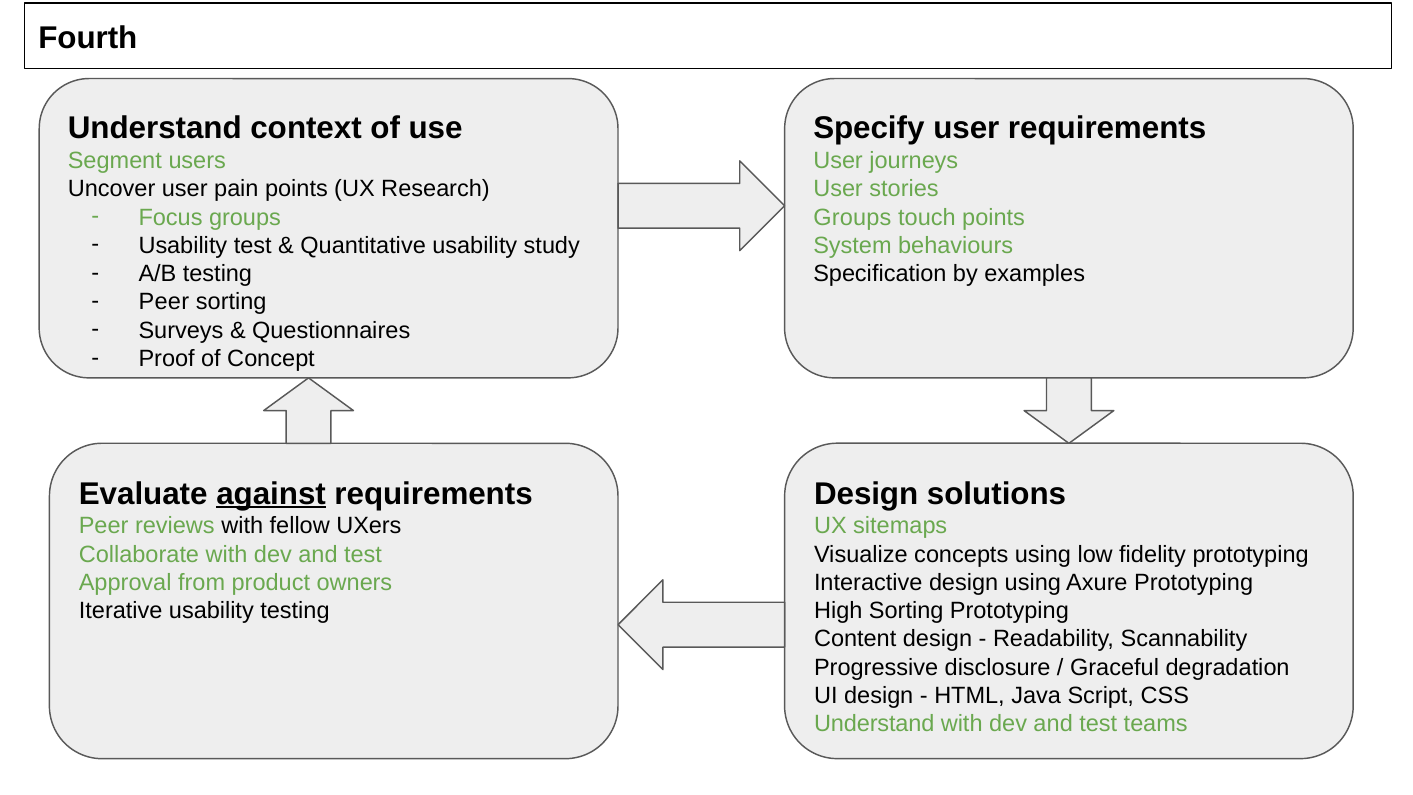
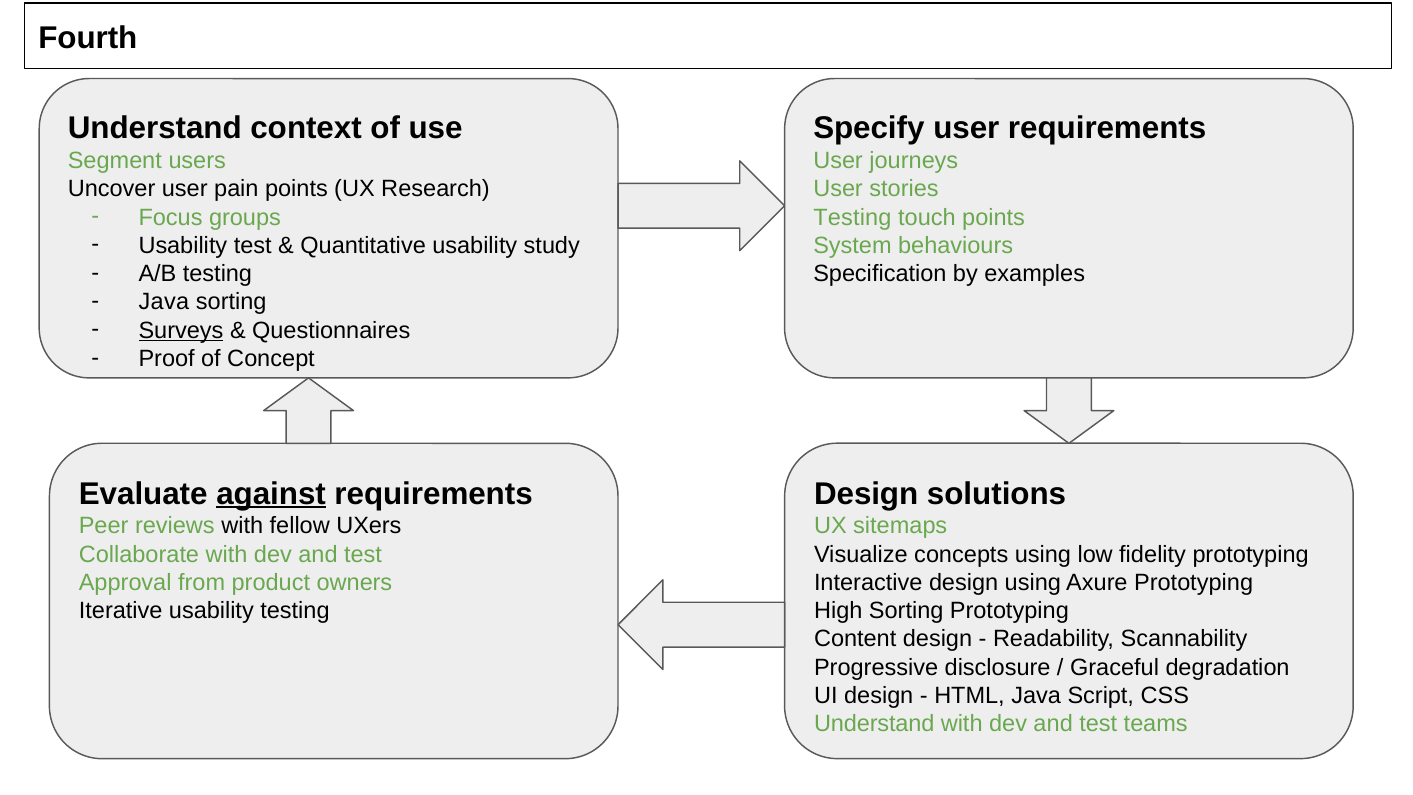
Groups at (852, 217): Groups -> Testing
Peer at (164, 302): Peer -> Java
Surveys underline: none -> present
